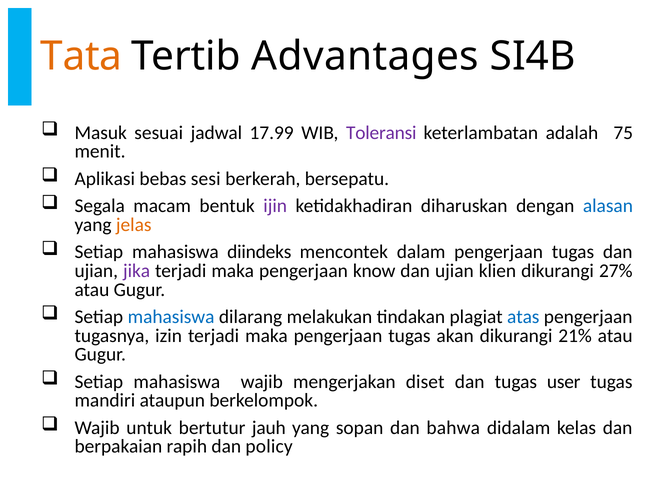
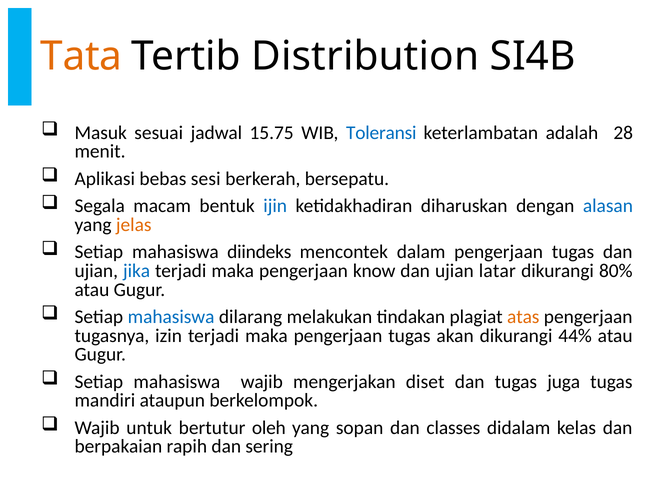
Advantages: Advantages -> Distribution
17.99: 17.99 -> 15.75
Toleransi colour: purple -> blue
75: 75 -> 28
ijin colour: purple -> blue
jika colour: purple -> blue
klien: klien -> latar
27%: 27% -> 80%
atas colour: blue -> orange
21%: 21% -> 44%
user: user -> juga
jauh: jauh -> oleh
bahwa: bahwa -> classes
policy: policy -> sering
